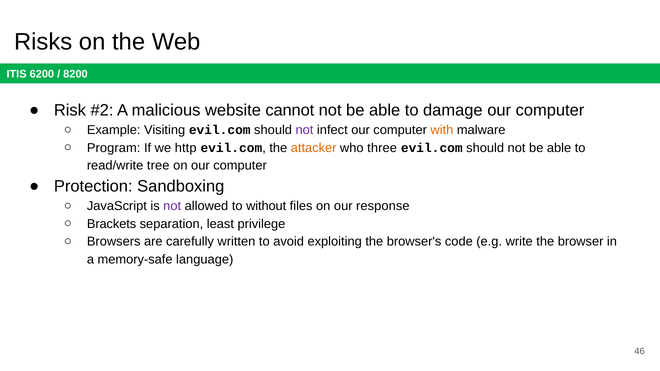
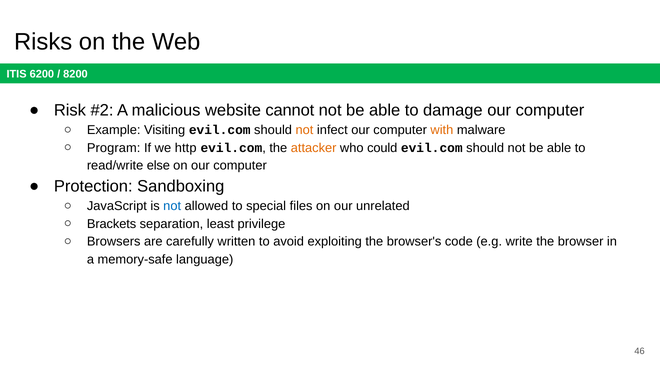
not at (304, 130) colour: purple -> orange
three: three -> could
tree: tree -> else
not at (172, 206) colour: purple -> blue
without: without -> special
response: response -> unrelated
